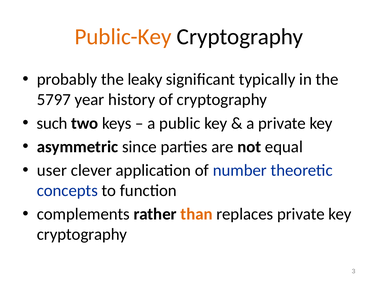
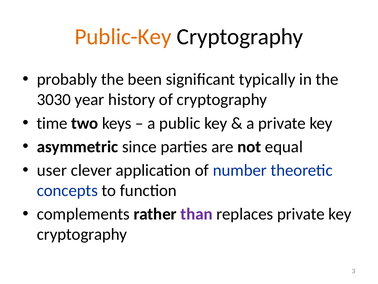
leaky: leaky -> been
5797: 5797 -> 3030
such: such -> time
than colour: orange -> purple
